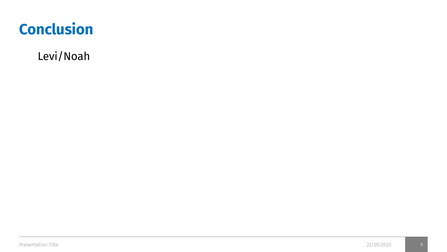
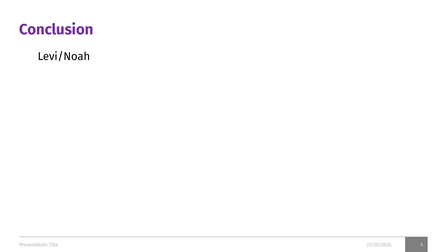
Conclusion colour: blue -> purple
